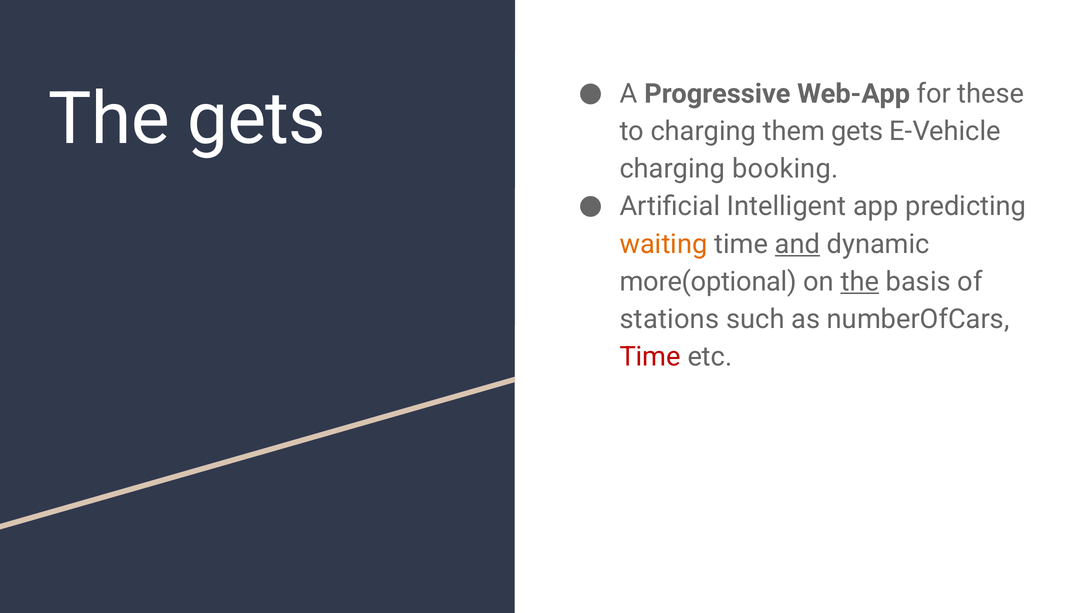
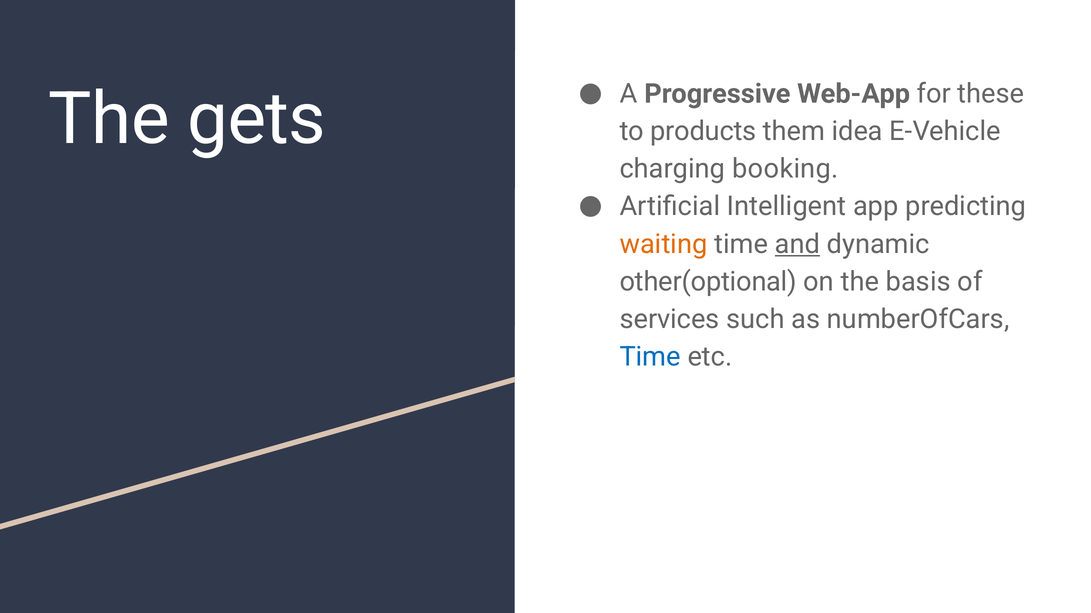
to charging: charging -> products
them gets: gets -> idea
more(optional: more(optional -> other(optional
the at (860, 282) underline: present -> none
stations: stations -> services
Time at (650, 357) colour: red -> blue
